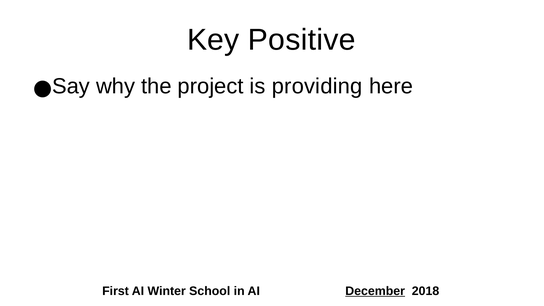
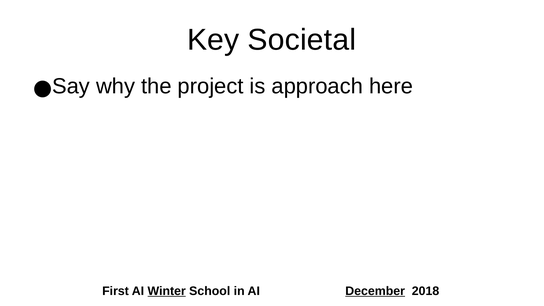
Positive: Positive -> Societal
providing: providing -> approach
Winter underline: none -> present
